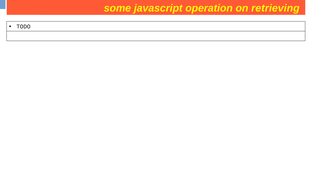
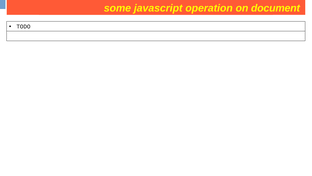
retrieving: retrieving -> document
